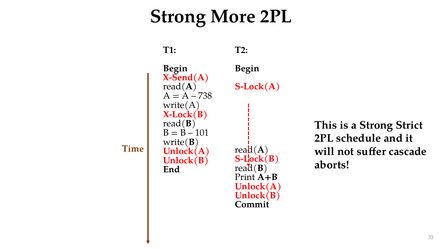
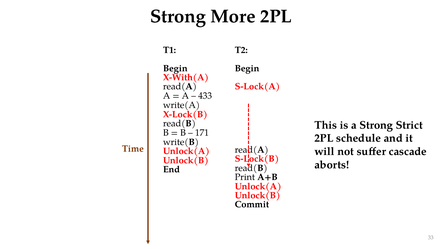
X-Send(A: X-Send(A -> X-With(A
738: 738 -> 433
101: 101 -> 171
